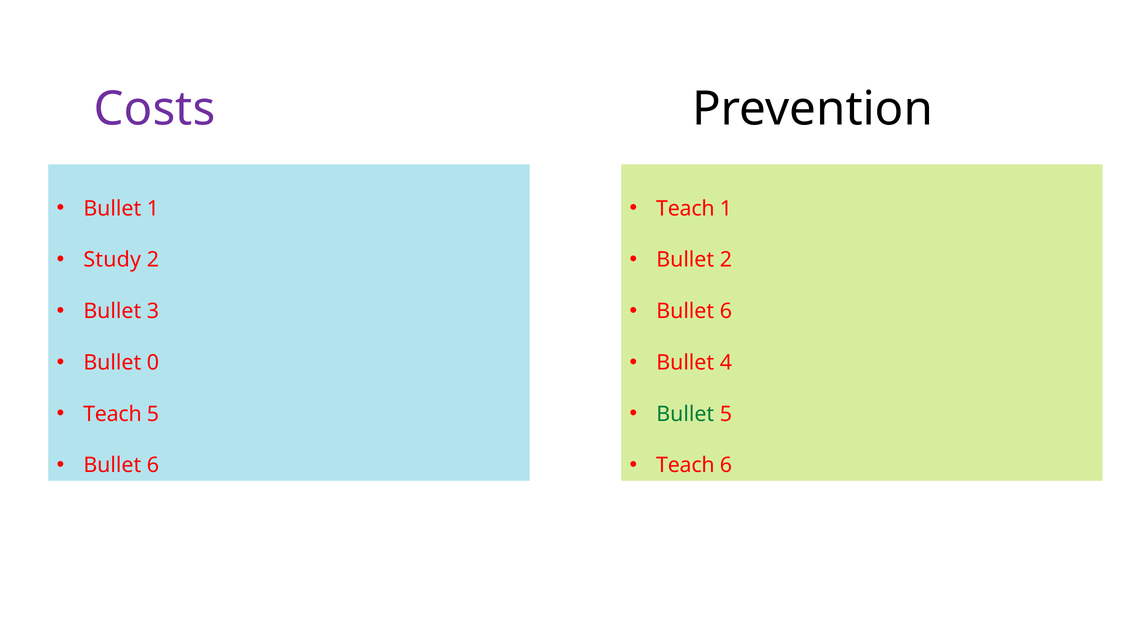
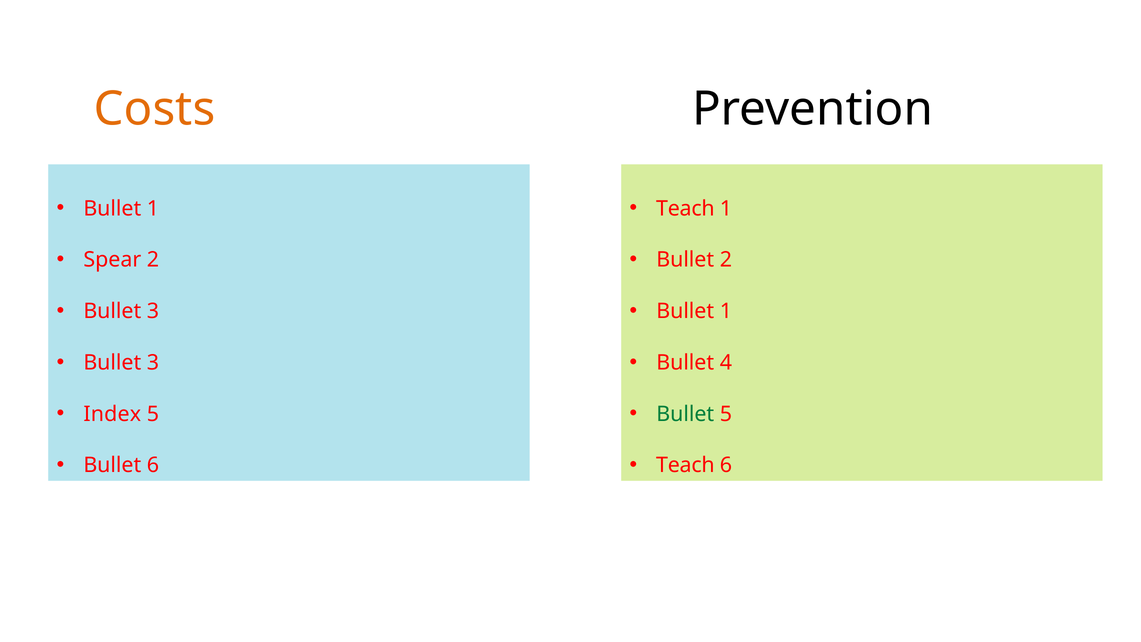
Costs colour: purple -> orange
Study: Study -> Spear
6 at (726, 311): 6 -> 1
0 at (153, 362): 0 -> 3
Teach at (112, 414): Teach -> Index
